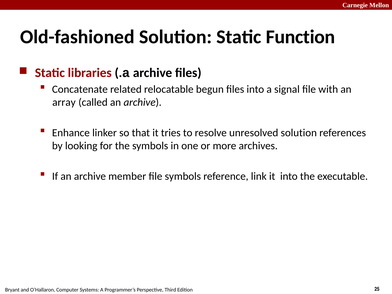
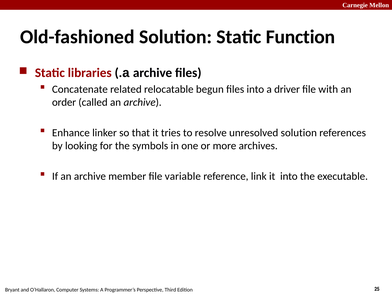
signal: signal -> driver
array: array -> order
file symbols: symbols -> variable
